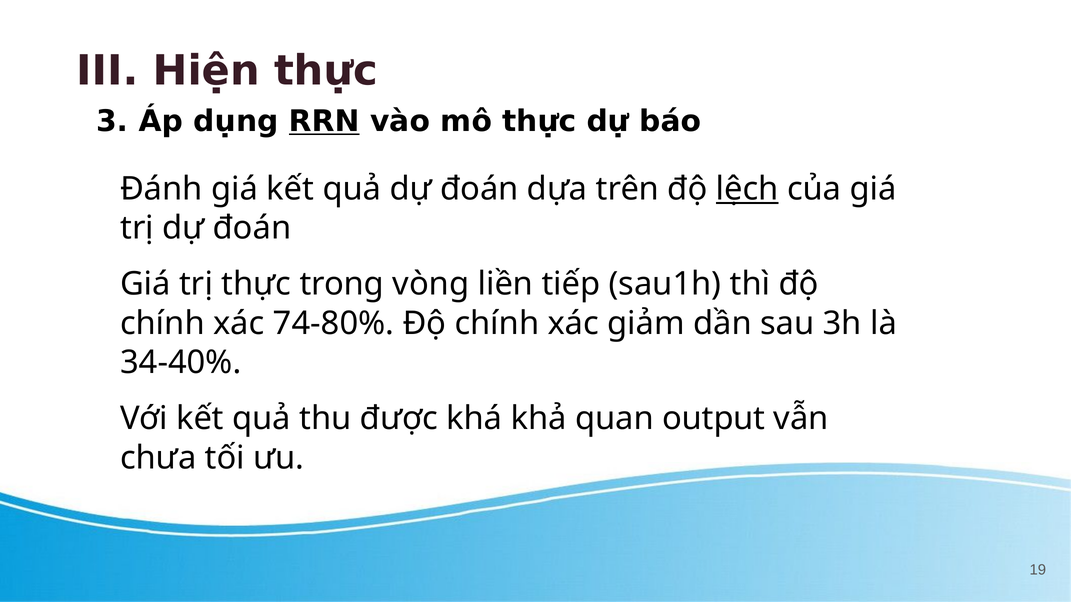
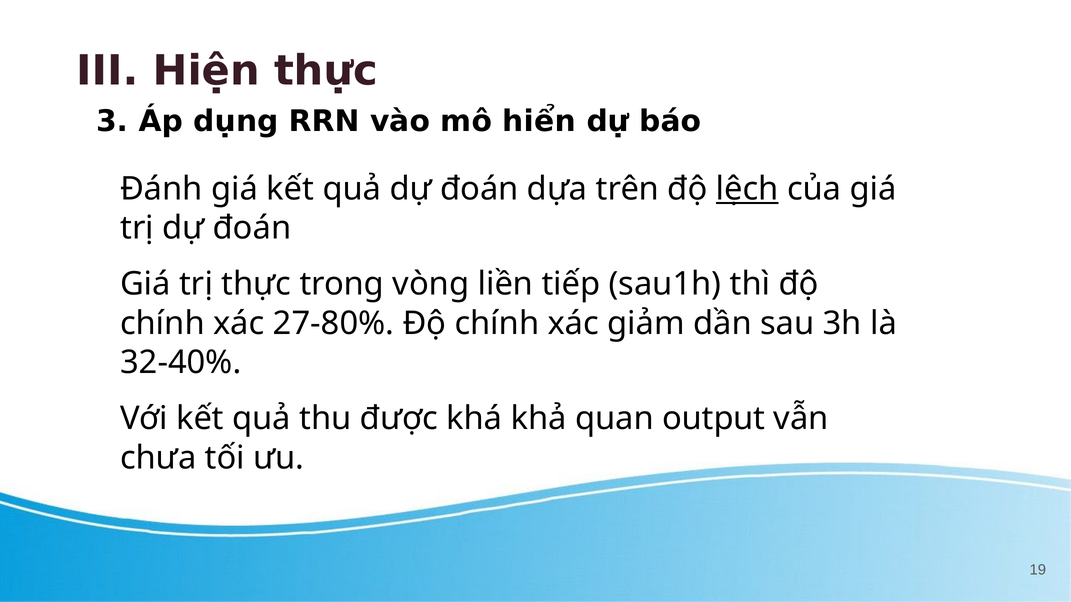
RRN underline: present -> none
mô thực: thực -> hiển
74-80%: 74-80% -> 27-80%
34-40%: 34-40% -> 32-40%
